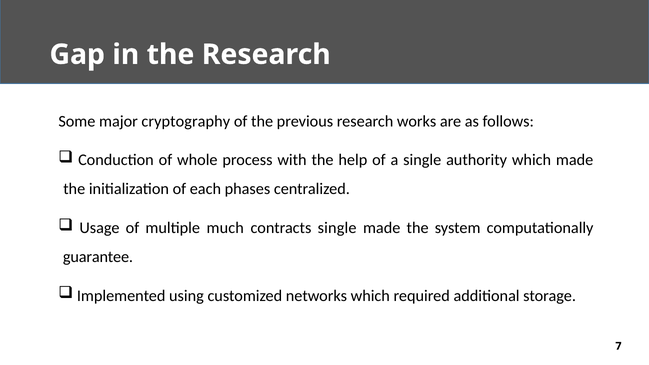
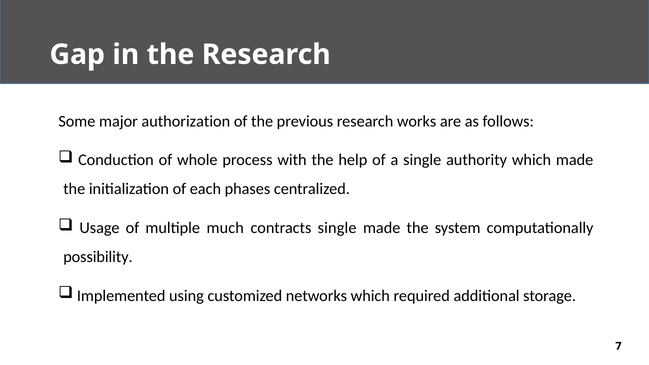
cryptography: cryptography -> authorization
guarantee: guarantee -> possibility
